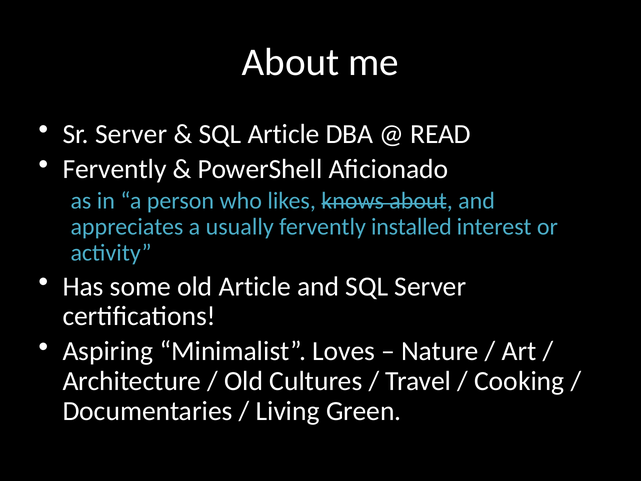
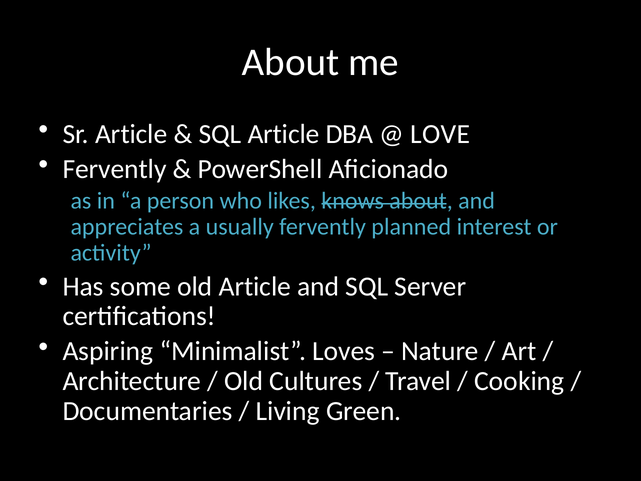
Sr Server: Server -> Article
READ: READ -> LOVE
installed: installed -> planned
